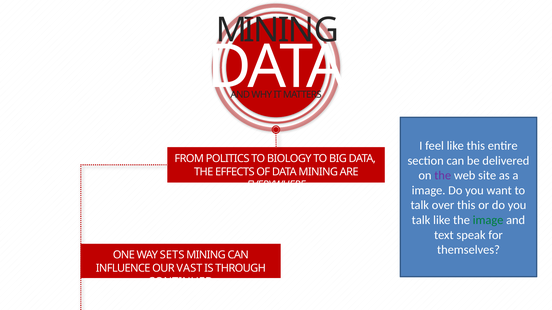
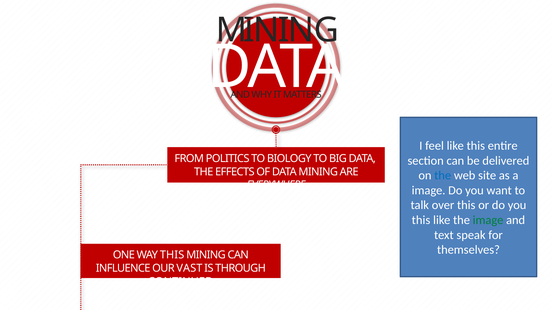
the at (443, 176) colour: purple -> blue
talk at (421, 220): talk -> this
WAY SETS: SETS -> THIS
